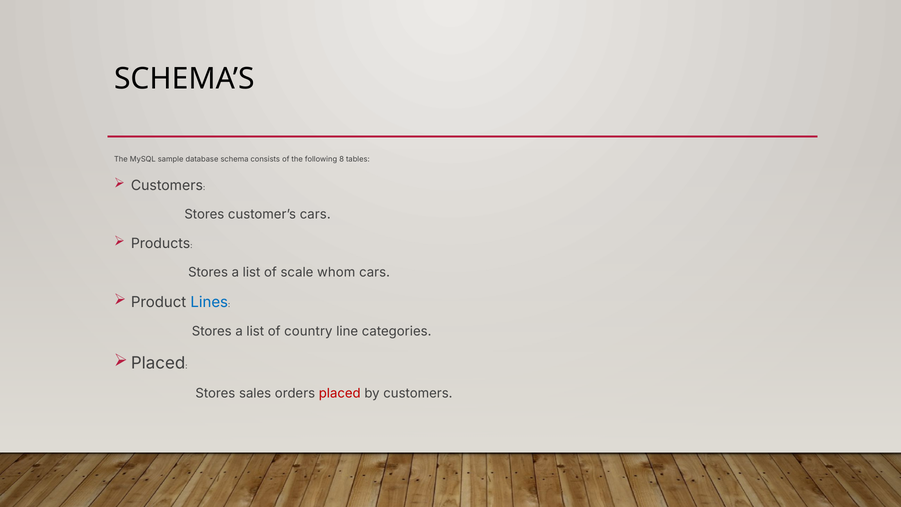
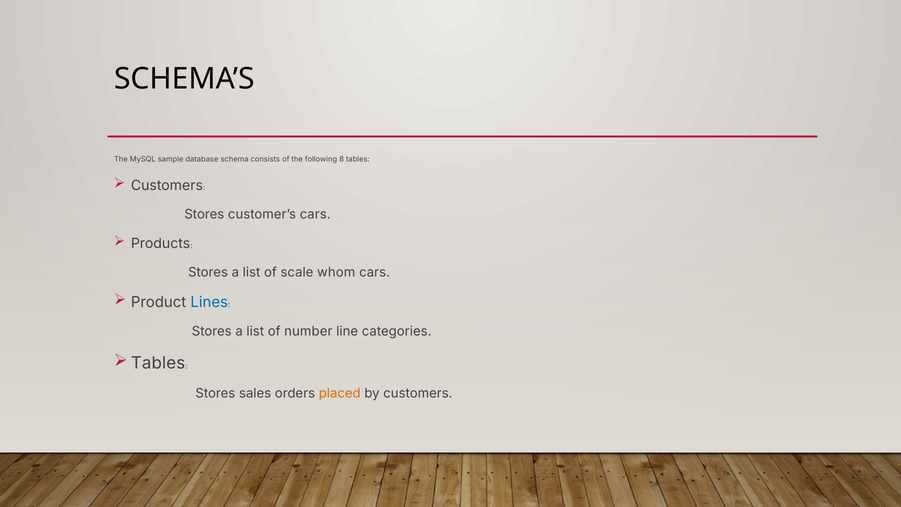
country: country -> number
Placed at (158, 363): Placed -> Tables
placed at (340, 393) colour: red -> orange
